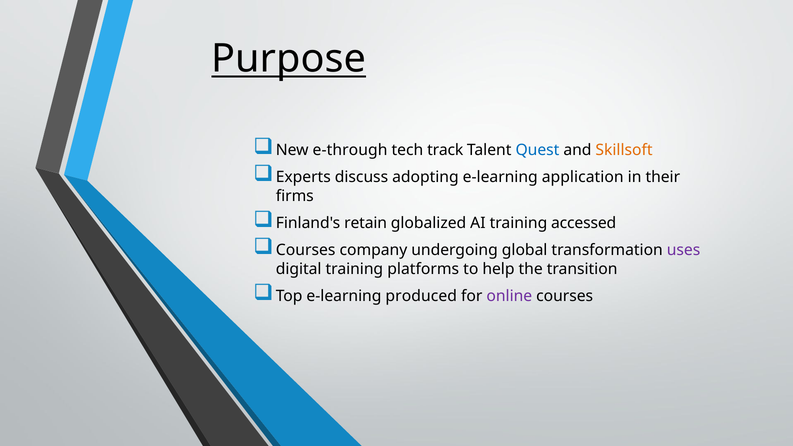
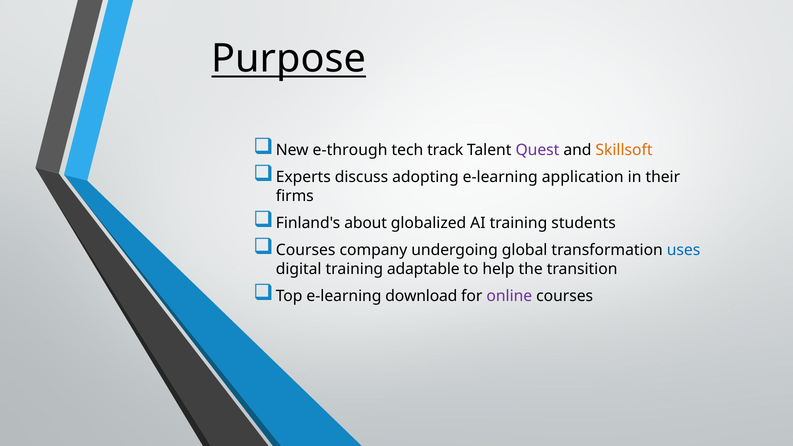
Quest colour: blue -> purple
retain: retain -> about
accessed: accessed -> students
uses colour: purple -> blue
platforms: platforms -> adaptable
produced: produced -> download
